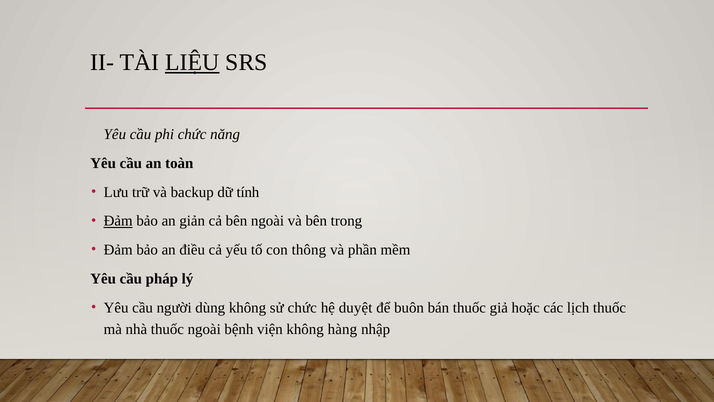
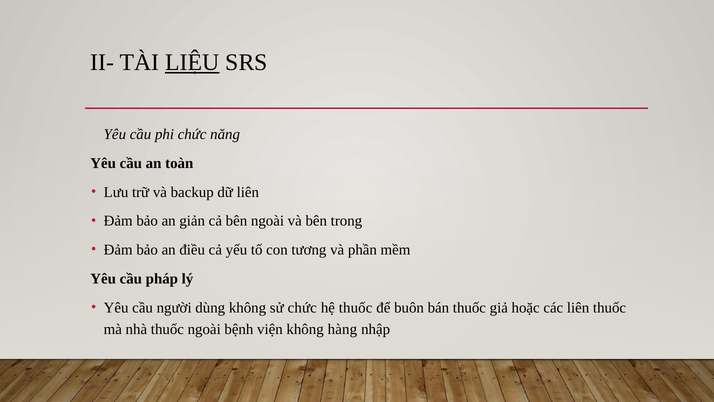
dữ tính: tính -> liên
Đảm at (118, 221) underline: present -> none
thông: thông -> tương
hệ duyệt: duyệt -> thuốc
các lịch: lịch -> liên
